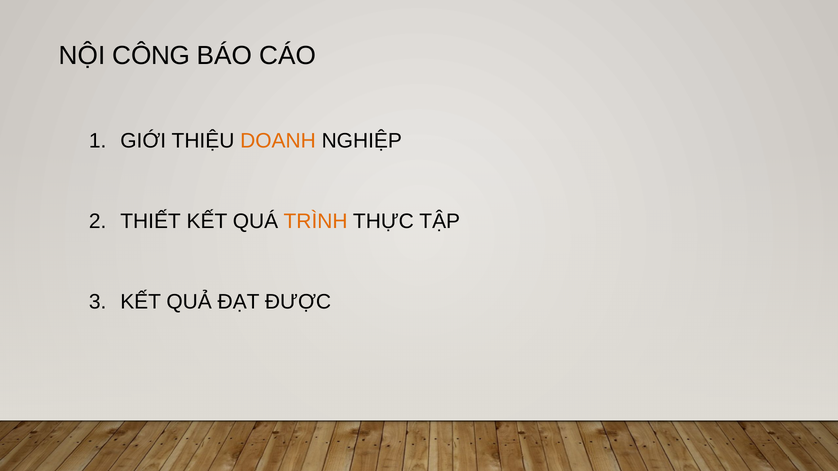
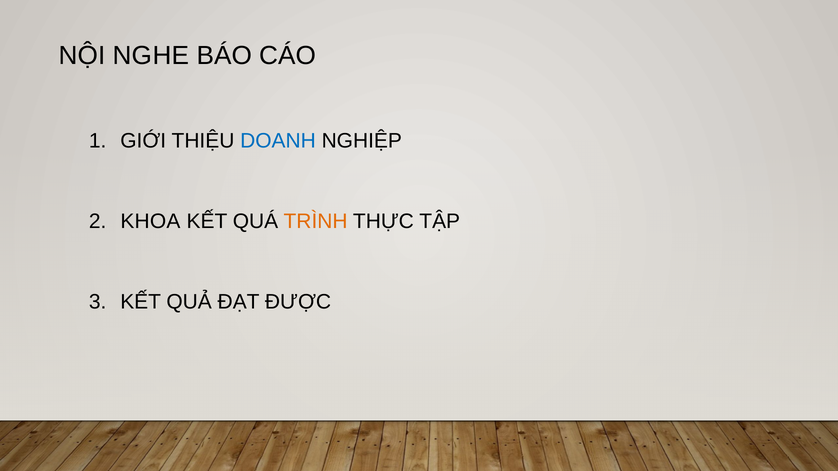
CÔNG: CÔNG -> NGHE
DOANH colour: orange -> blue
THIẾT: THIẾT -> KHOA
